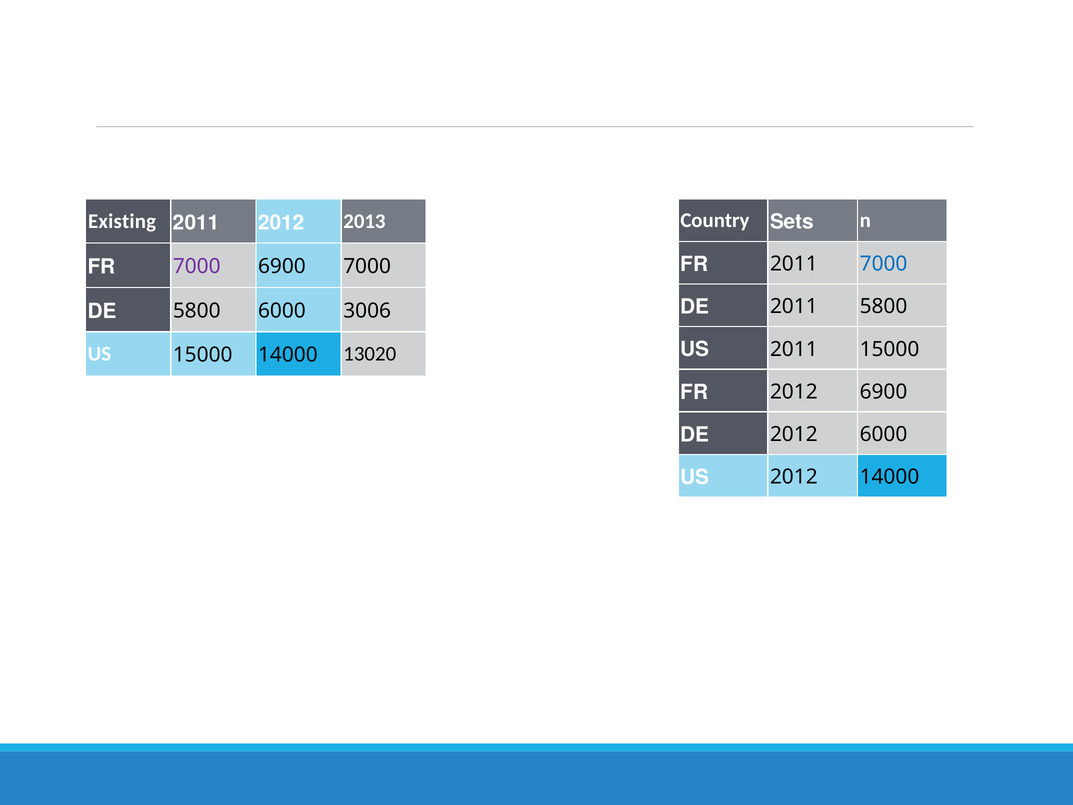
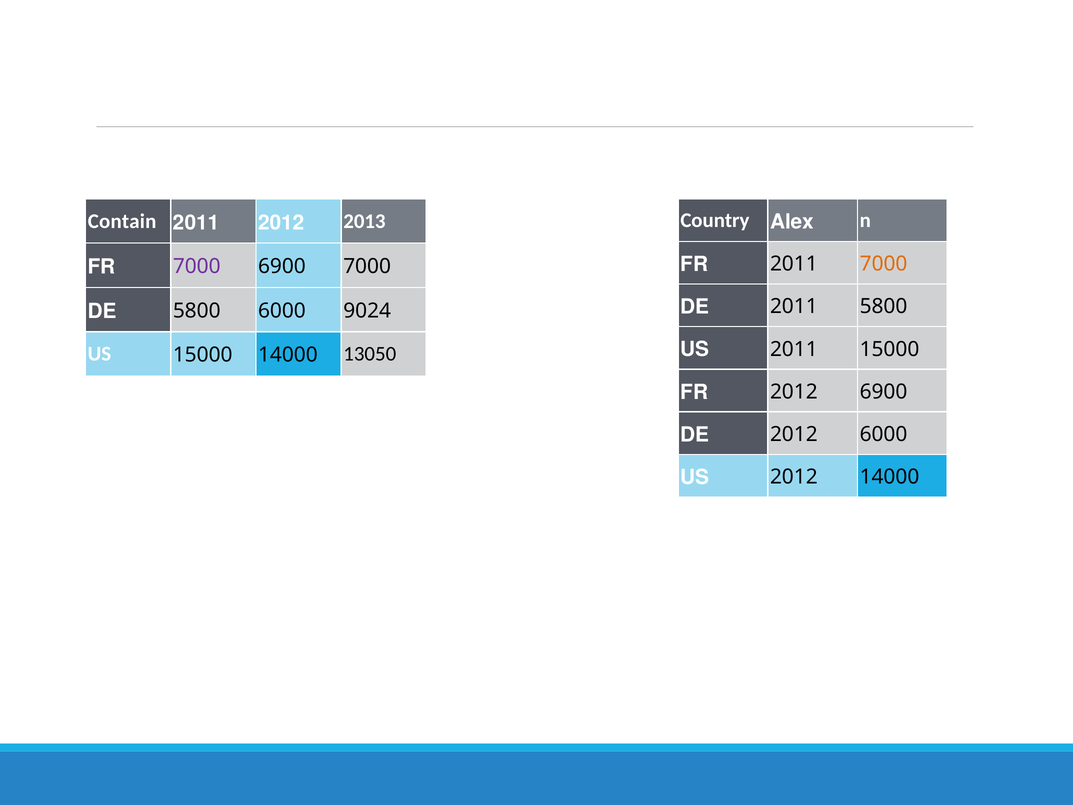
Sets: Sets -> Alex
Existing: Existing -> Contain
7000 at (884, 264) colour: blue -> orange
3006: 3006 -> 9024
13020: 13020 -> 13050
